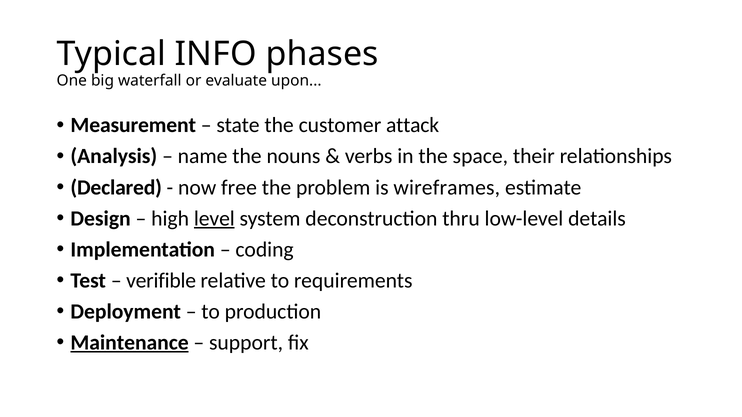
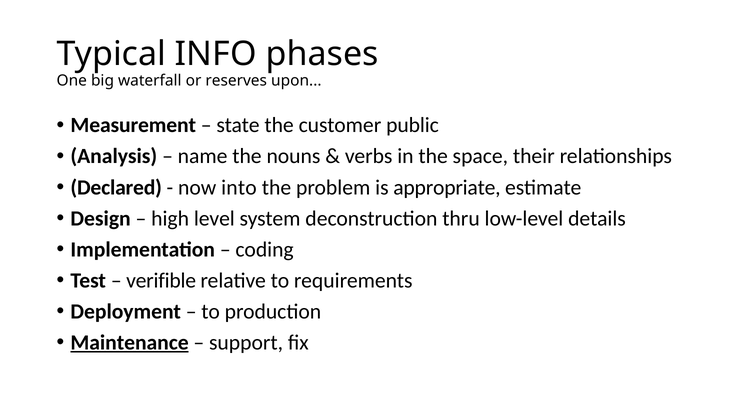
evaluate: evaluate -> reserves
attack: attack -> public
free: free -> into
wireframes: wireframes -> appropriate
level underline: present -> none
